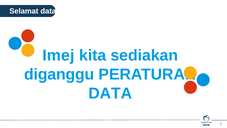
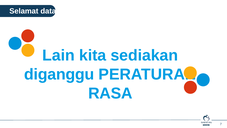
Imej: Imej -> Lain
DATA: DATA -> RASA
